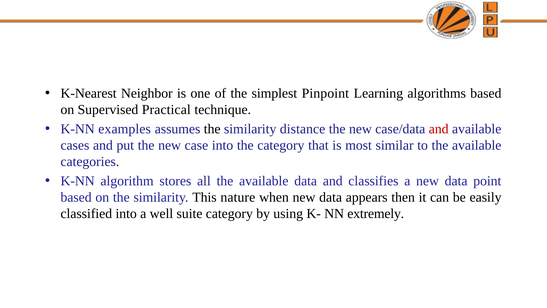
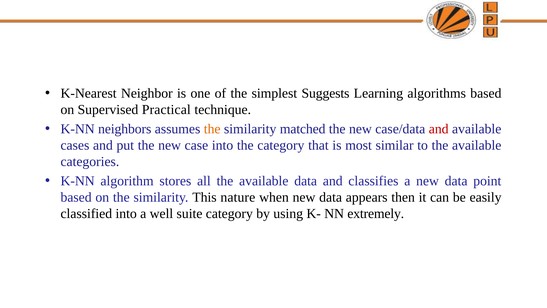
Pinpoint: Pinpoint -> Suggests
examples: examples -> neighbors
the at (212, 129) colour: black -> orange
distance: distance -> matched
